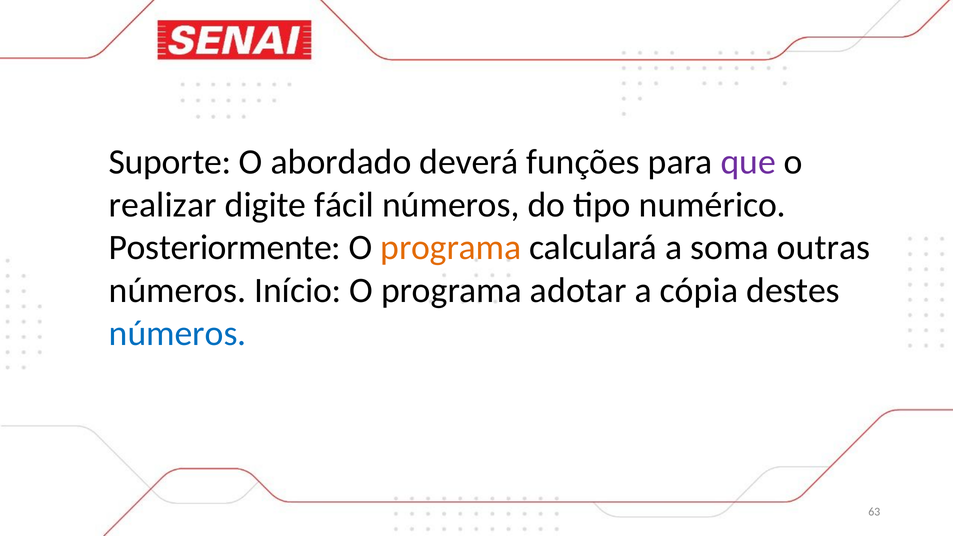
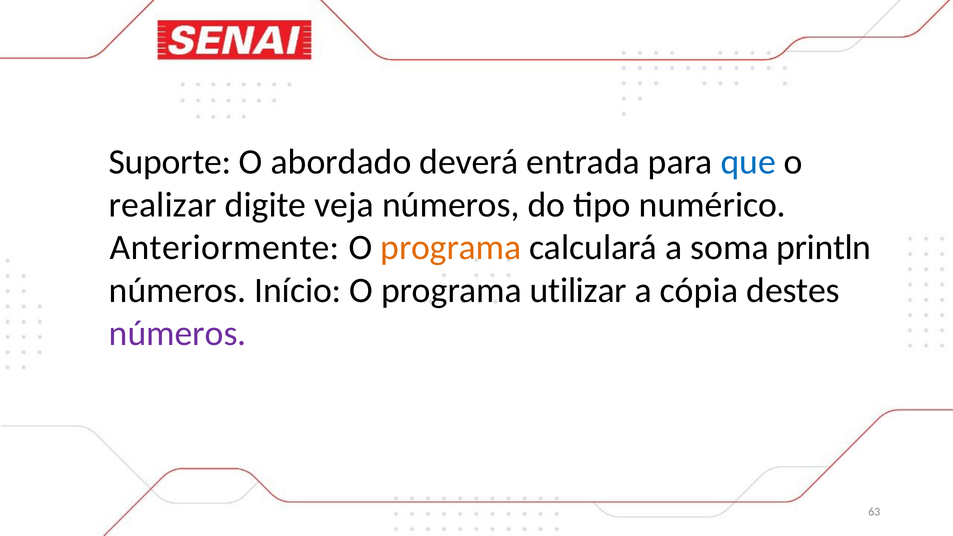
funções: funções -> entrada
que colour: purple -> blue
fácil: fácil -> veja
Posteriormente: Posteriormente -> Anteriormente
outras: outras -> println
adotar: adotar -> utilizar
números at (178, 333) colour: blue -> purple
